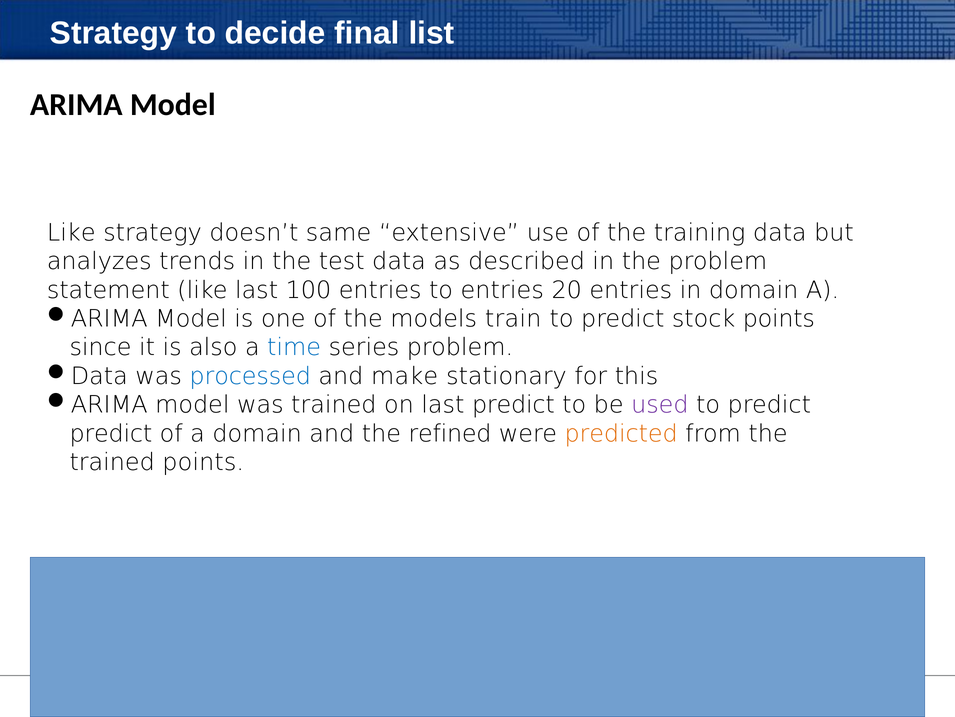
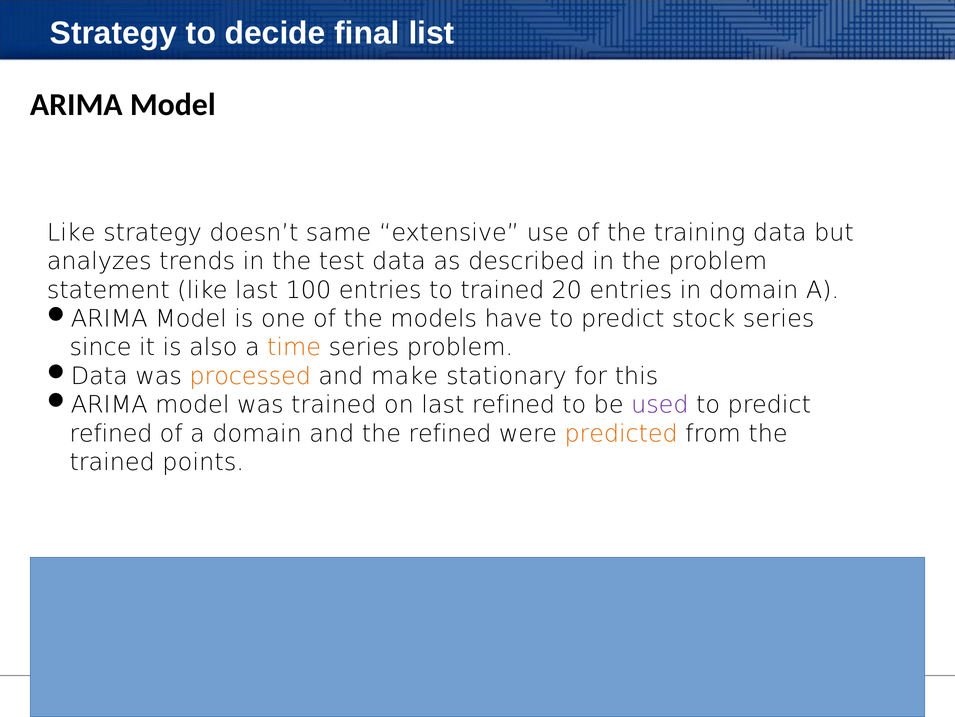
to entries: entries -> trained
train: train -> have
stock points: points -> series
time colour: blue -> orange
processed colour: blue -> orange
last predict: predict -> refined
predict at (111, 433): predict -> refined
